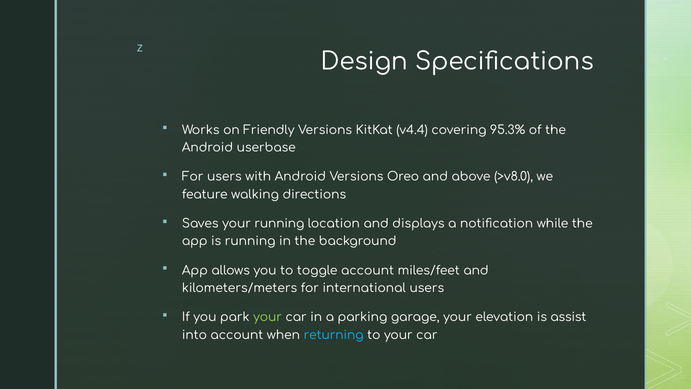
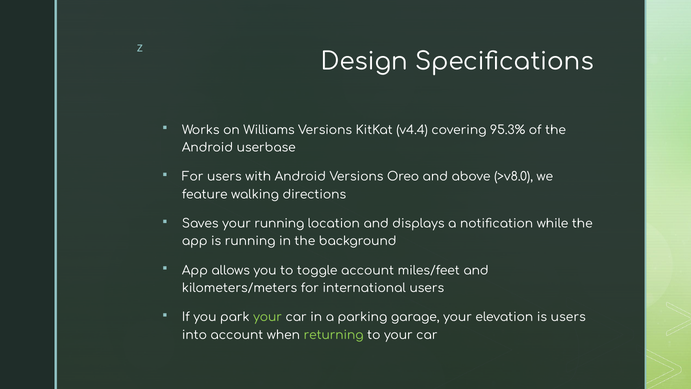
Friendly: Friendly -> Williams
is assist: assist -> users
returning colour: light blue -> light green
